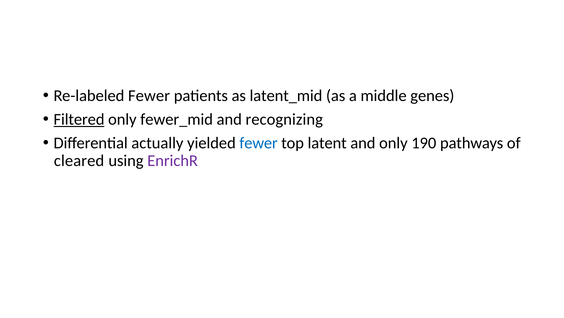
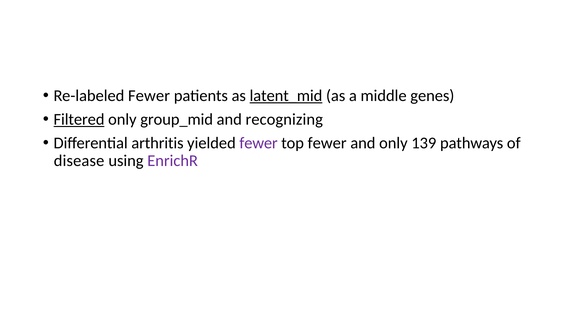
latent_mid underline: none -> present
fewer_mid: fewer_mid -> group_mid
actually: actually -> arthritis
fewer at (259, 143) colour: blue -> purple
top latent: latent -> fewer
190: 190 -> 139
cleared: cleared -> disease
